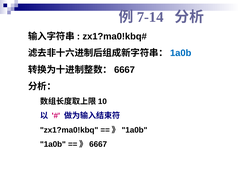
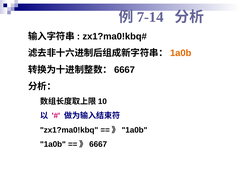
1a0b at (181, 53) colour: blue -> orange
